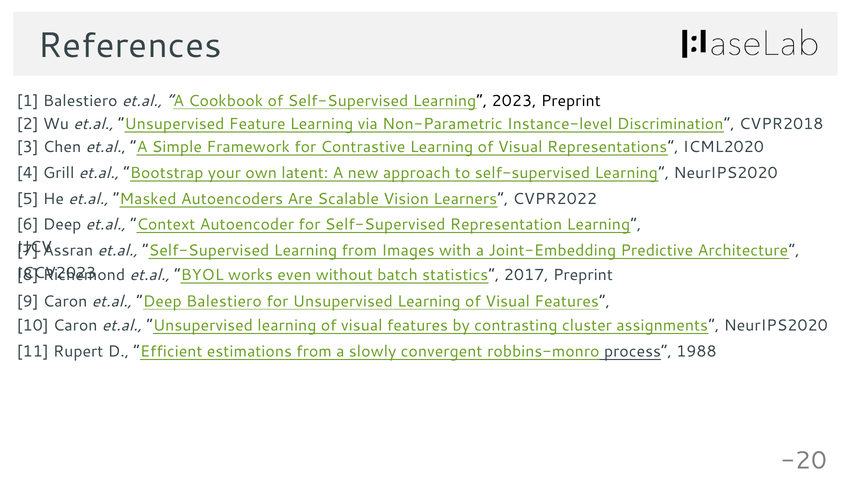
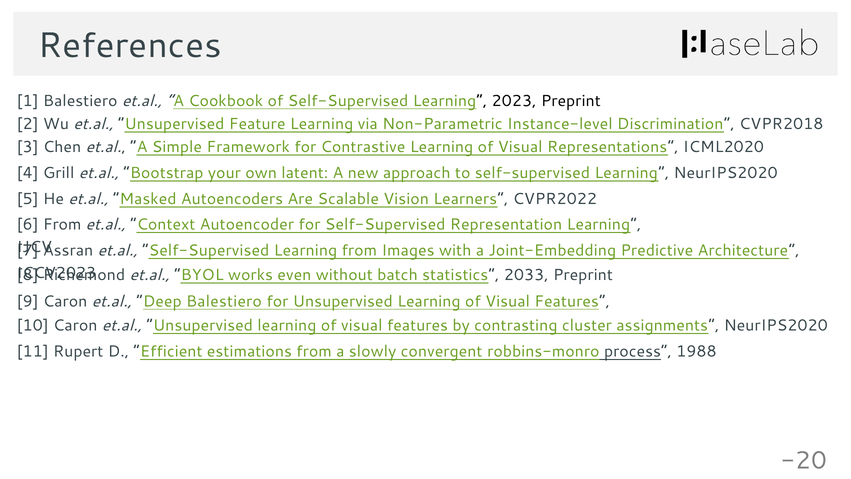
6 Deep: Deep -> From
2017: 2017 -> 2033
